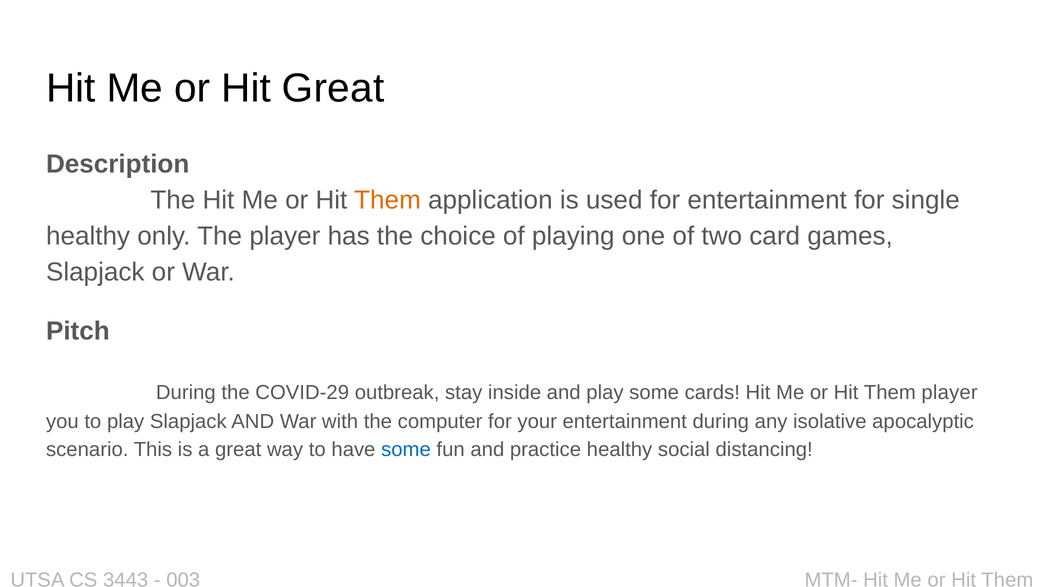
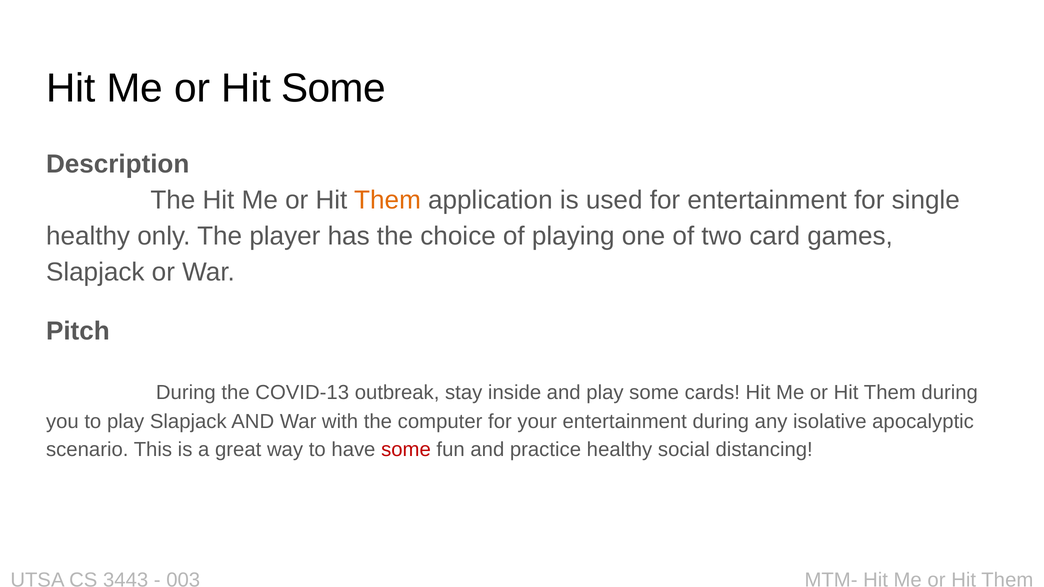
Hit Great: Great -> Some
COVID-29: COVID-29 -> COVID-13
Them player: player -> during
some at (406, 450) colour: blue -> red
